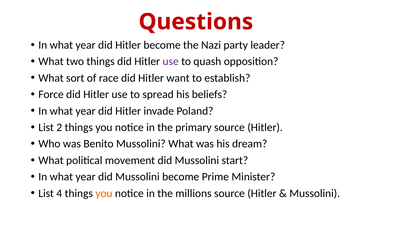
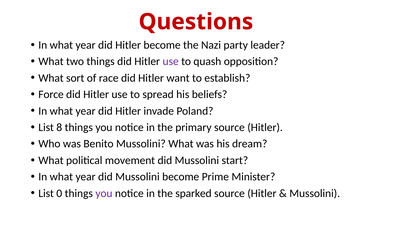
2: 2 -> 8
4: 4 -> 0
you at (104, 194) colour: orange -> purple
millions: millions -> sparked
